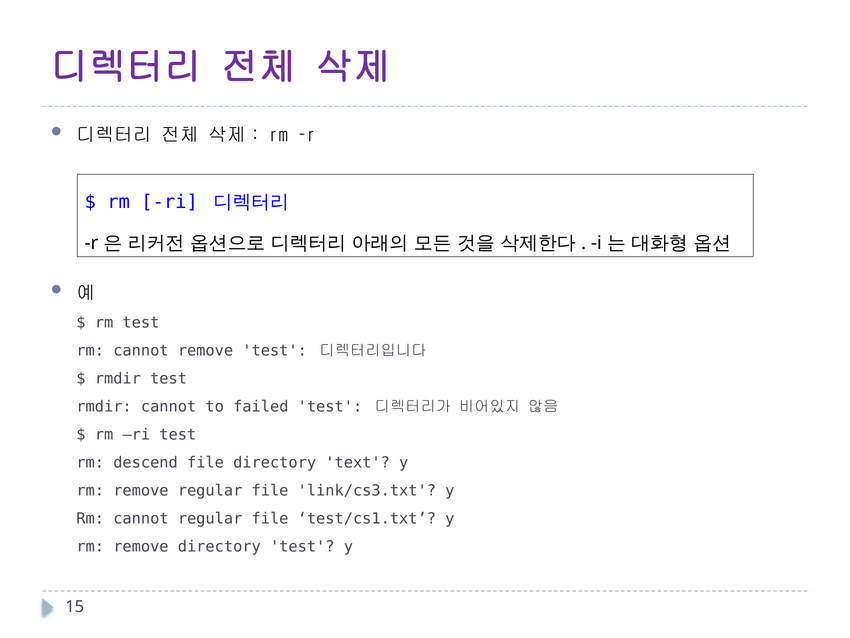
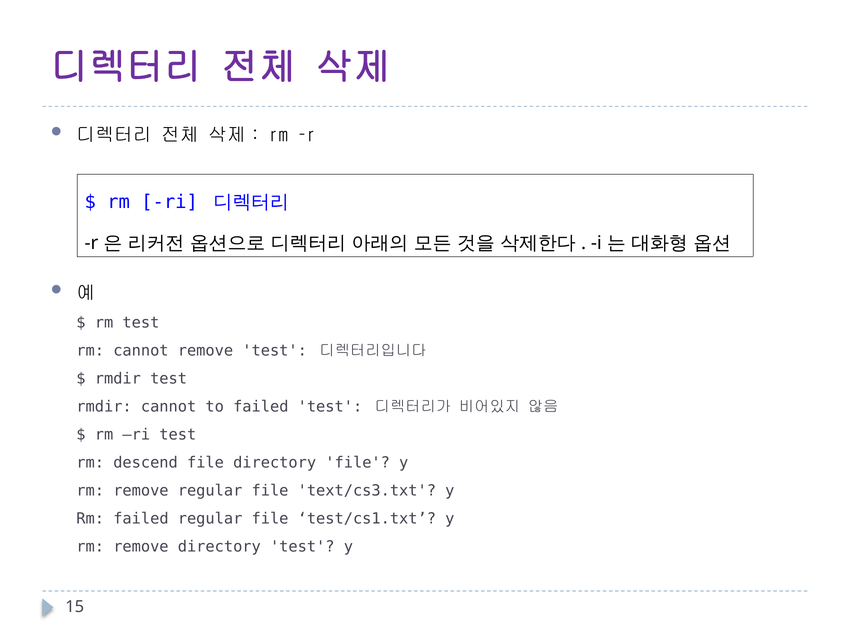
directory text: text -> file
link/cs3.txt: link/cs3.txt -> text/cs3.txt
cannot at (141, 518): cannot -> failed
